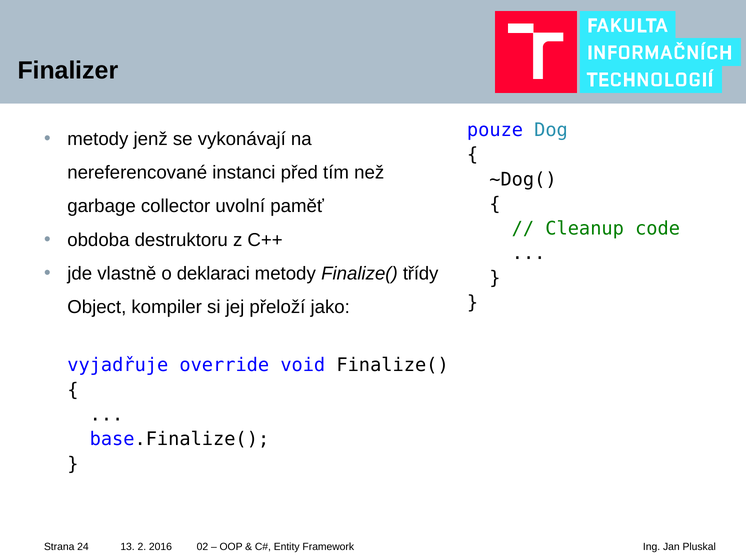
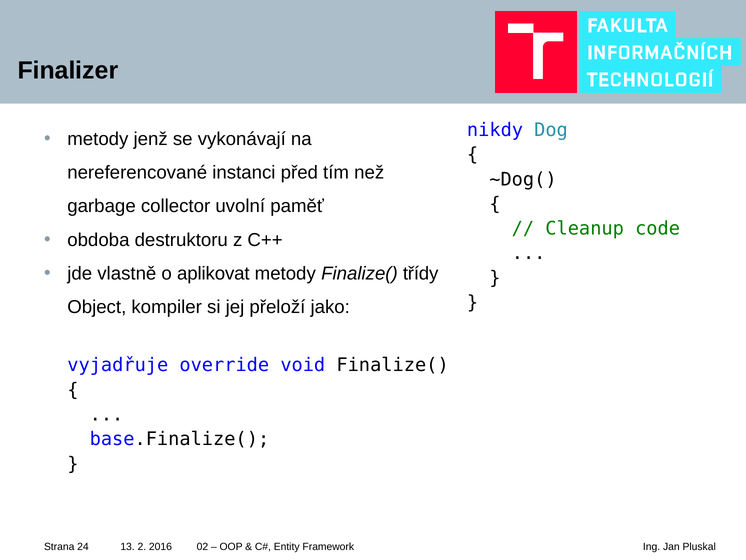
pouze: pouze -> nikdy
deklaraci: deklaraci -> aplikovat
